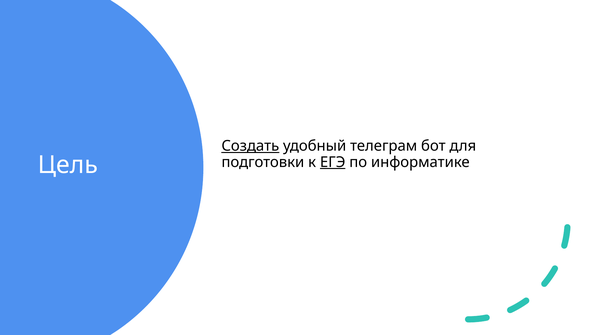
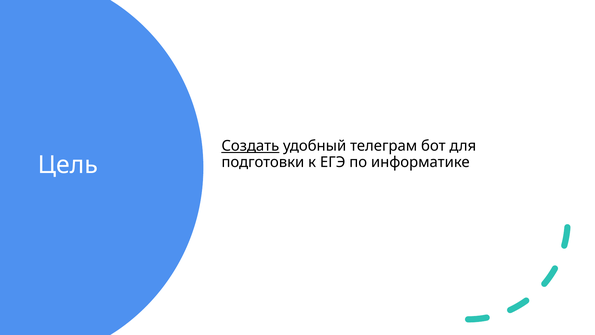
ЕГЭ underline: present -> none
